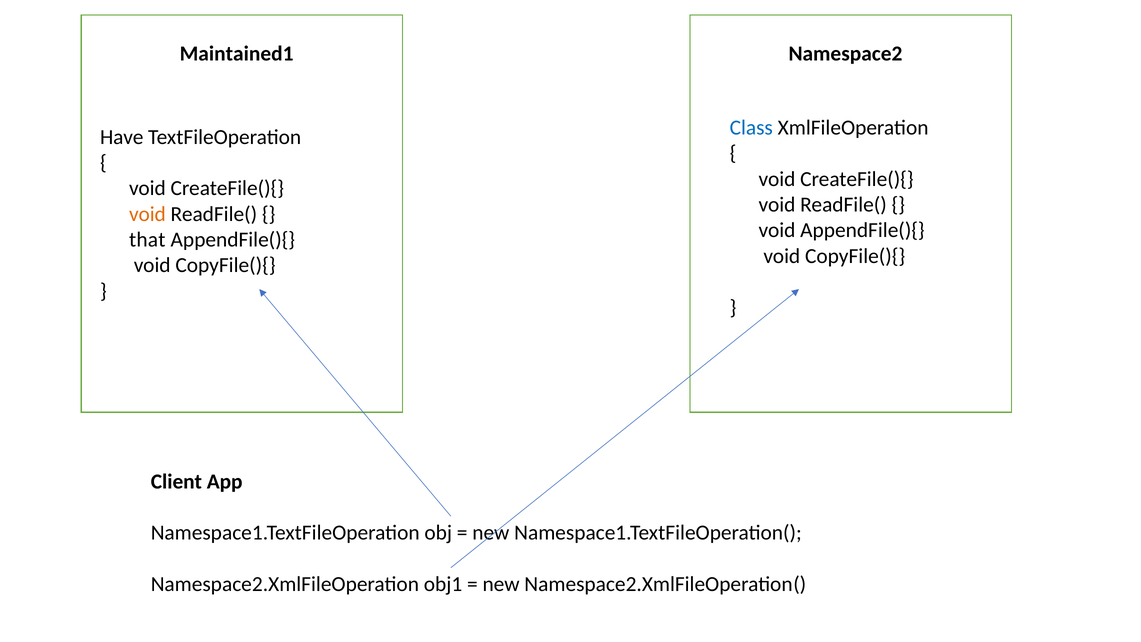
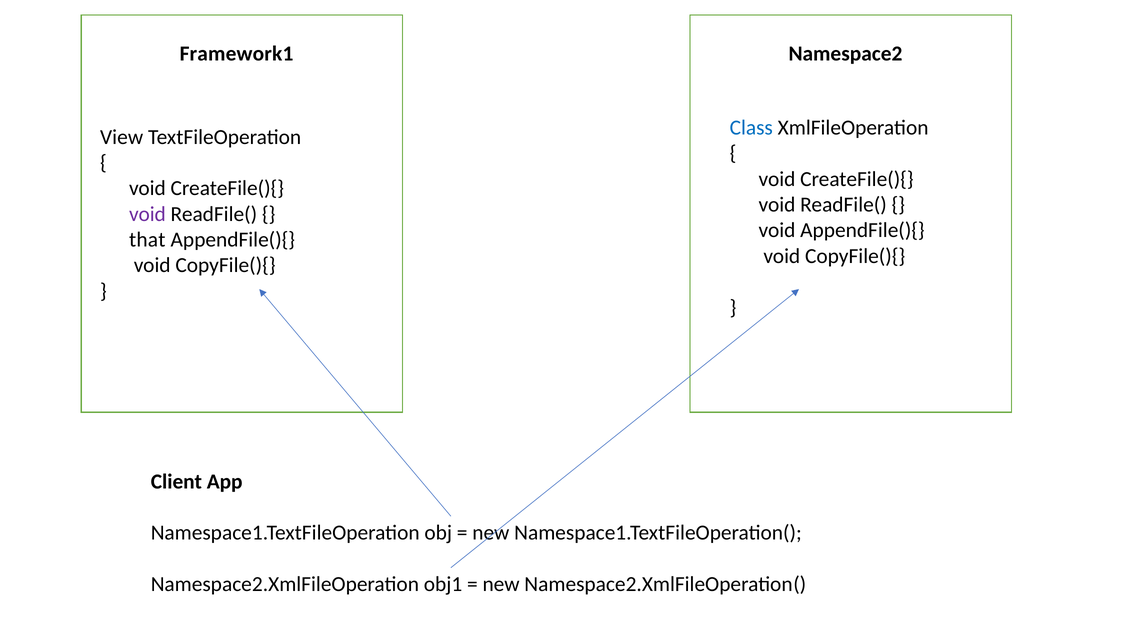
Maintained1: Maintained1 -> Framework1
Have: Have -> View
void at (147, 214) colour: orange -> purple
